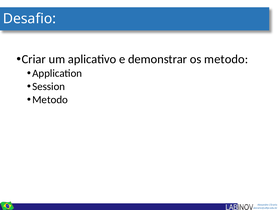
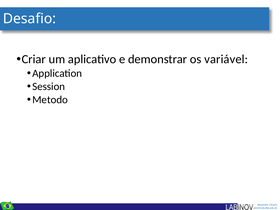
os metodo: metodo -> variável
